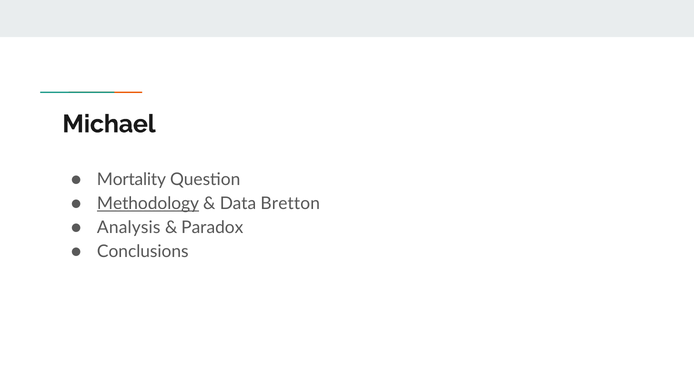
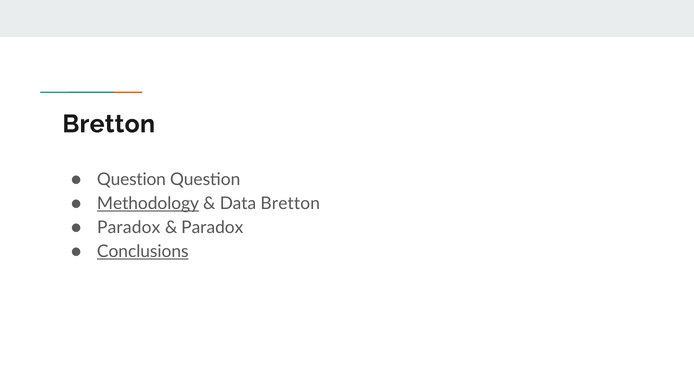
Michael at (109, 124): Michael -> Bretton
Mortality at (131, 179): Mortality -> Question
Analysis at (129, 227): Analysis -> Paradox
Conclusions underline: none -> present
